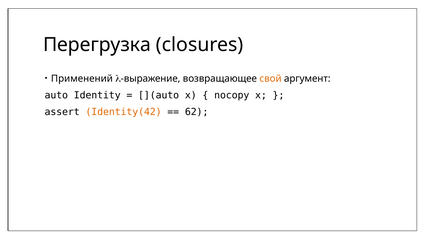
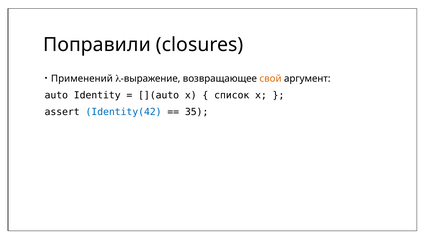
Перегрузка: Перегрузка -> Поправили
nocopy: nocopy -> список
Identity(42 colour: orange -> blue
62: 62 -> 35
